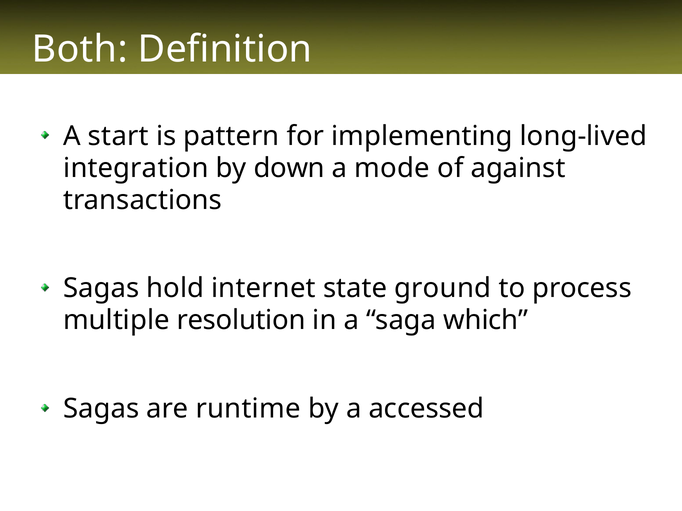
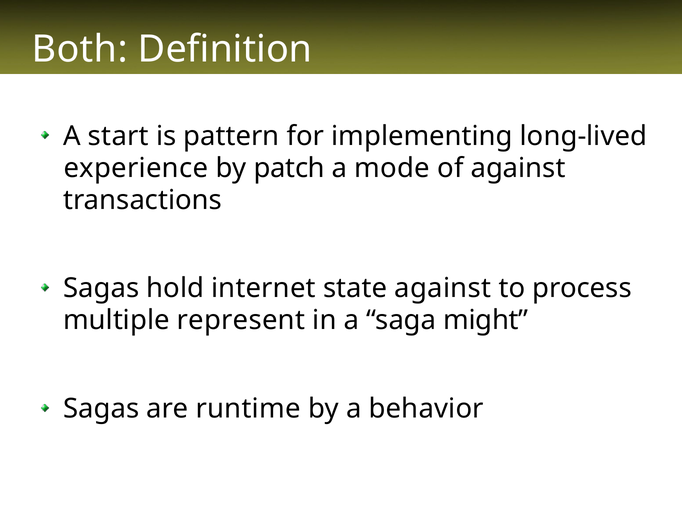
integration: integration -> experience
down: down -> patch
state ground: ground -> against
resolution: resolution -> represent
which: which -> might
accessed: accessed -> behavior
